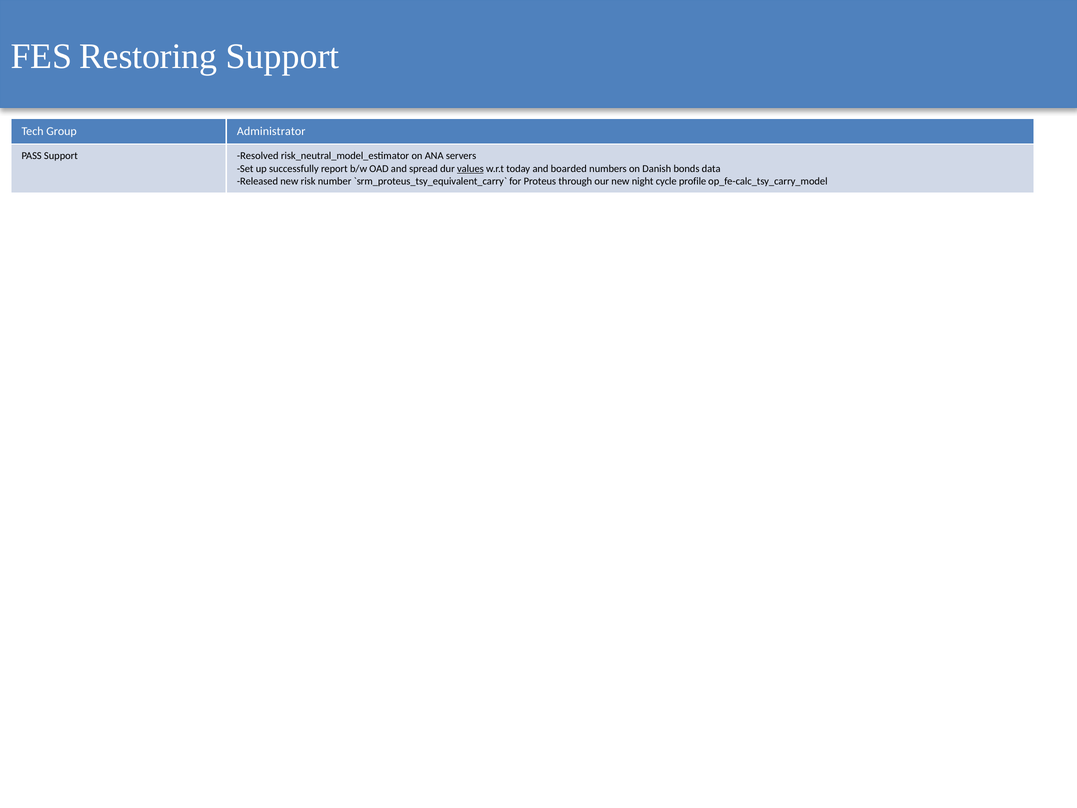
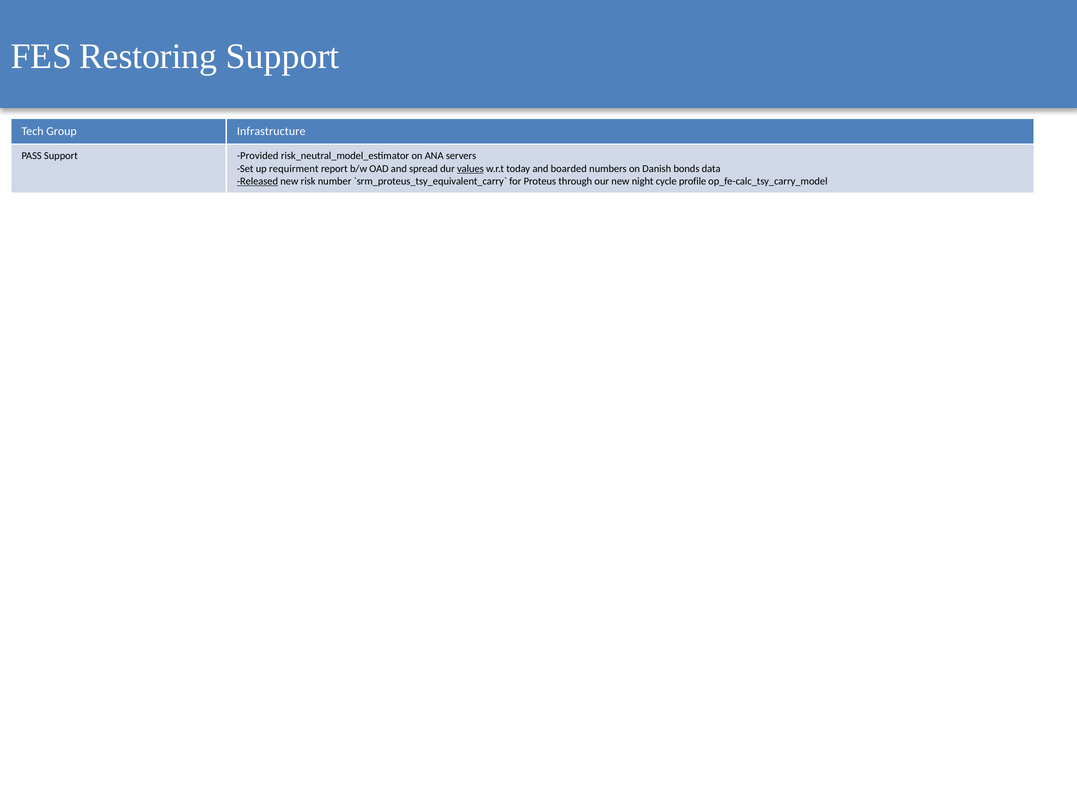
Administrator: Administrator -> Infrastructure
Resolved: Resolved -> Provided
successfully: successfully -> requirment
Released underline: none -> present
